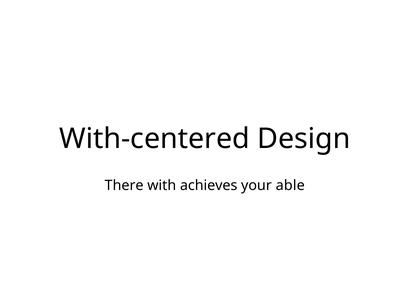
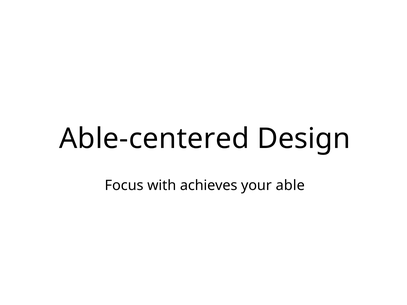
With-centered: With-centered -> Able-centered
There: There -> Focus
